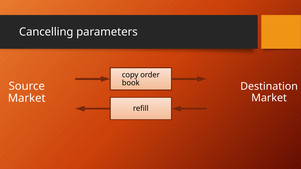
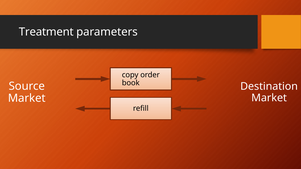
Cancelling: Cancelling -> Treatment
